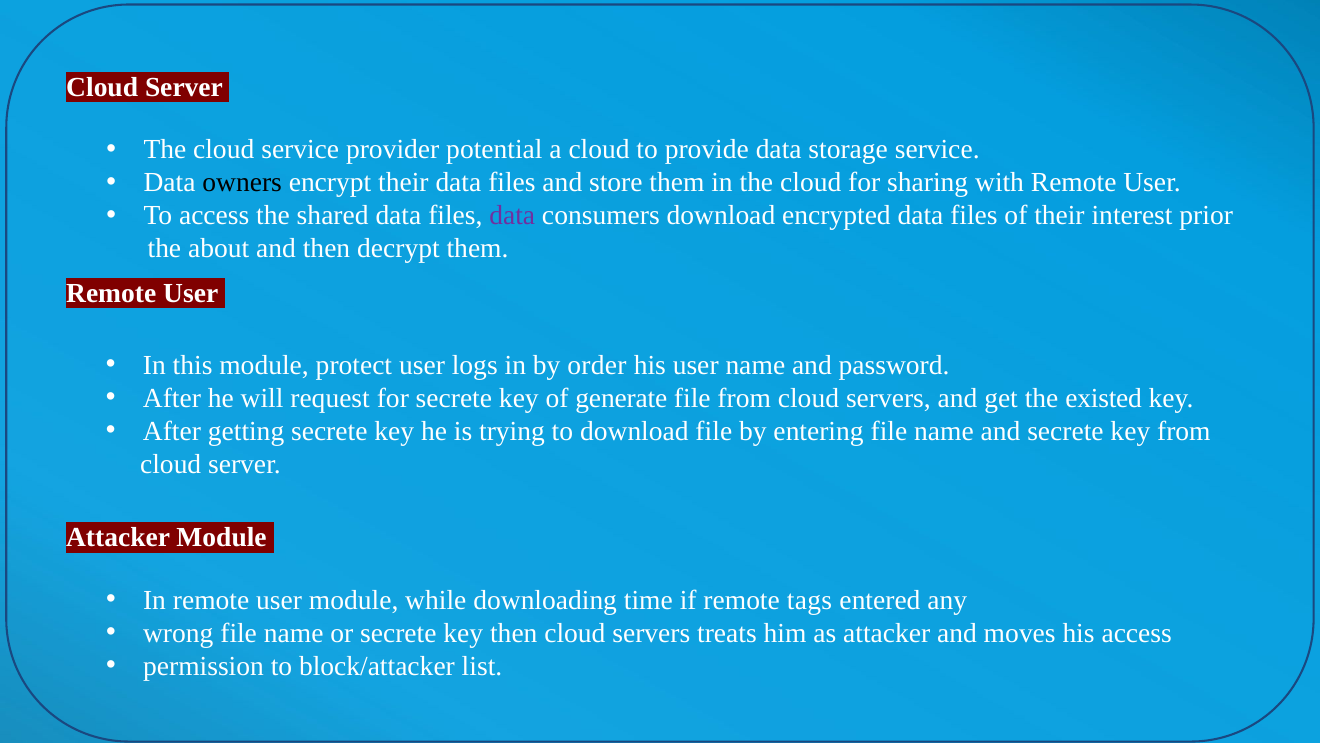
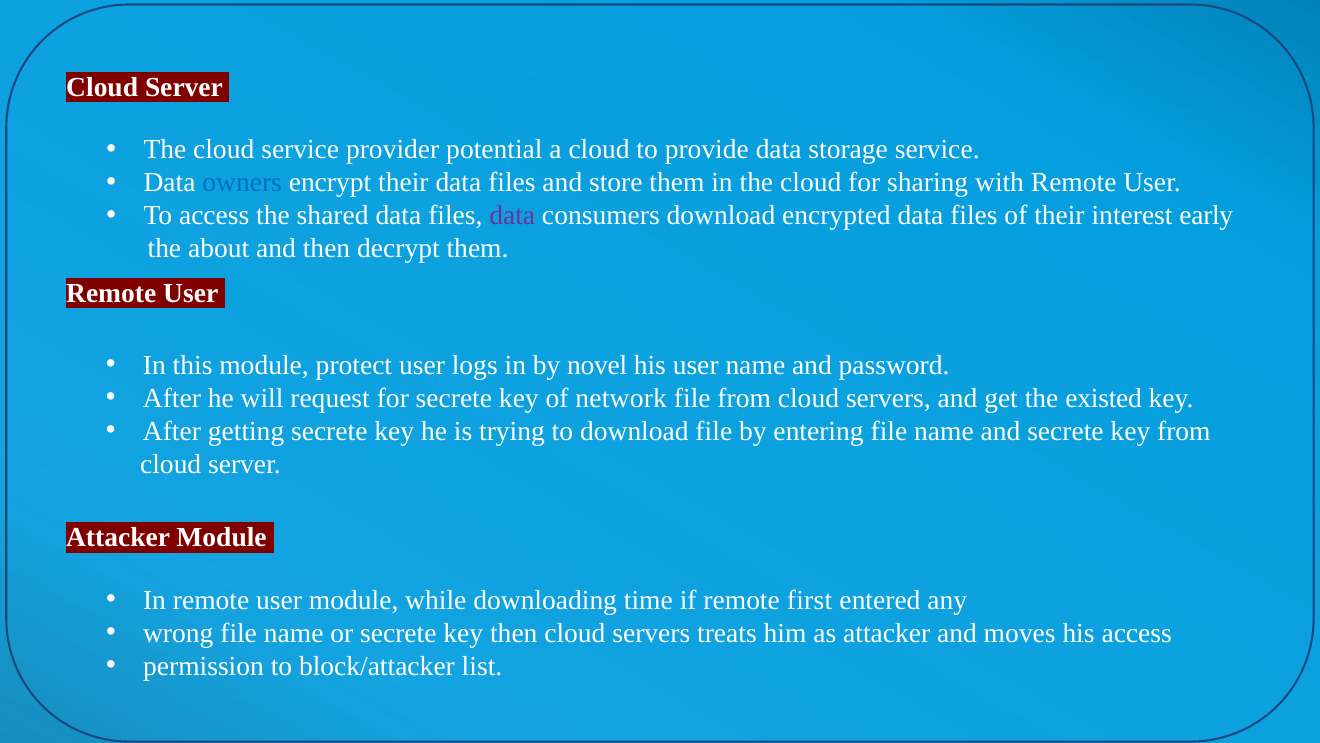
owners colour: black -> blue
prior: prior -> early
order: order -> novel
generate: generate -> network
tags: tags -> first
